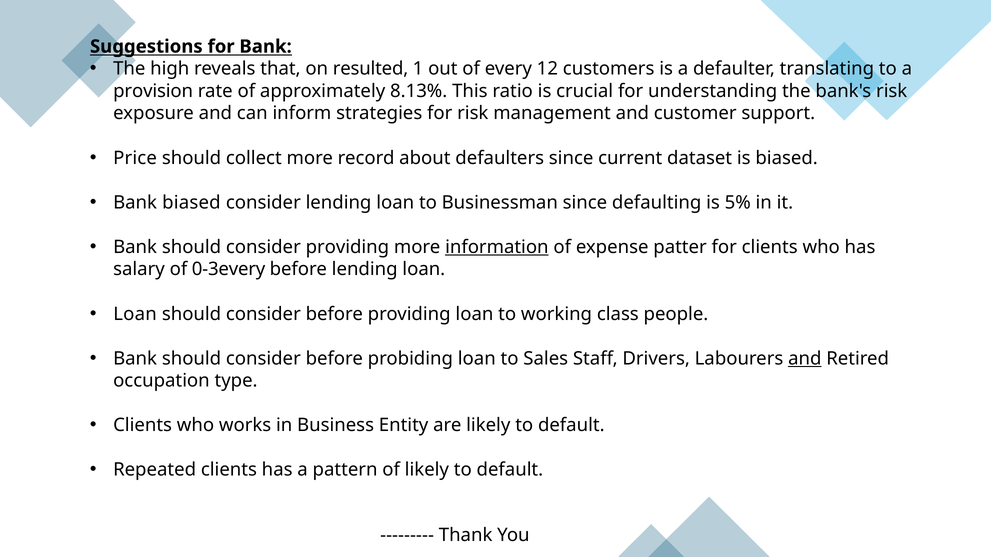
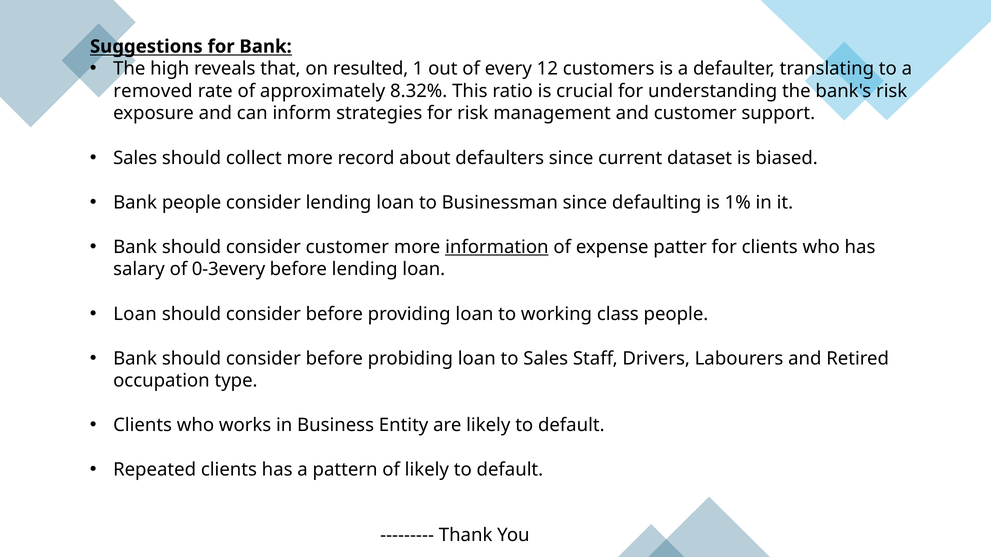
provision: provision -> removed
8.13%: 8.13% -> 8.32%
Price at (135, 158): Price -> Sales
Bank biased: biased -> people
5%: 5% -> 1%
consider providing: providing -> customer
and at (805, 359) underline: present -> none
